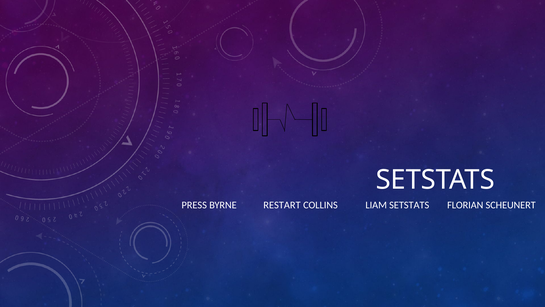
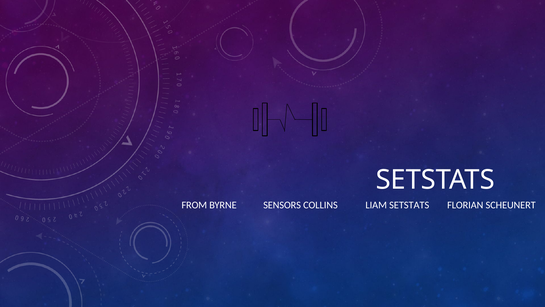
PRESS: PRESS -> FROM
RESTART: RESTART -> SENSORS
